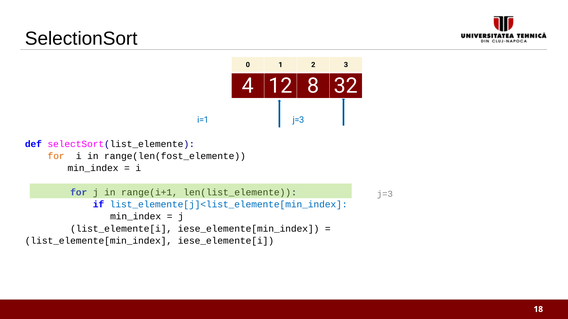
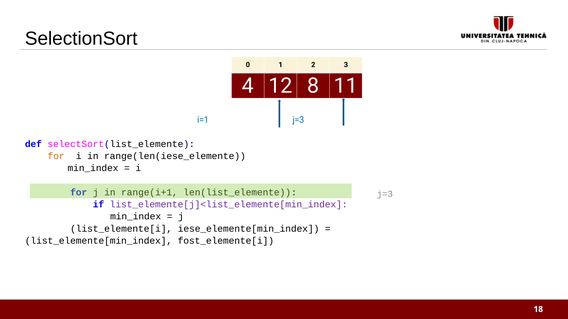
32: 32 -> 11
range(len(fost_elemente: range(len(fost_elemente -> range(len(iese_elemente
list_elemente[j]<list_elemente[min_index colour: blue -> purple
iese_elemente[i: iese_elemente[i -> fost_elemente[i
